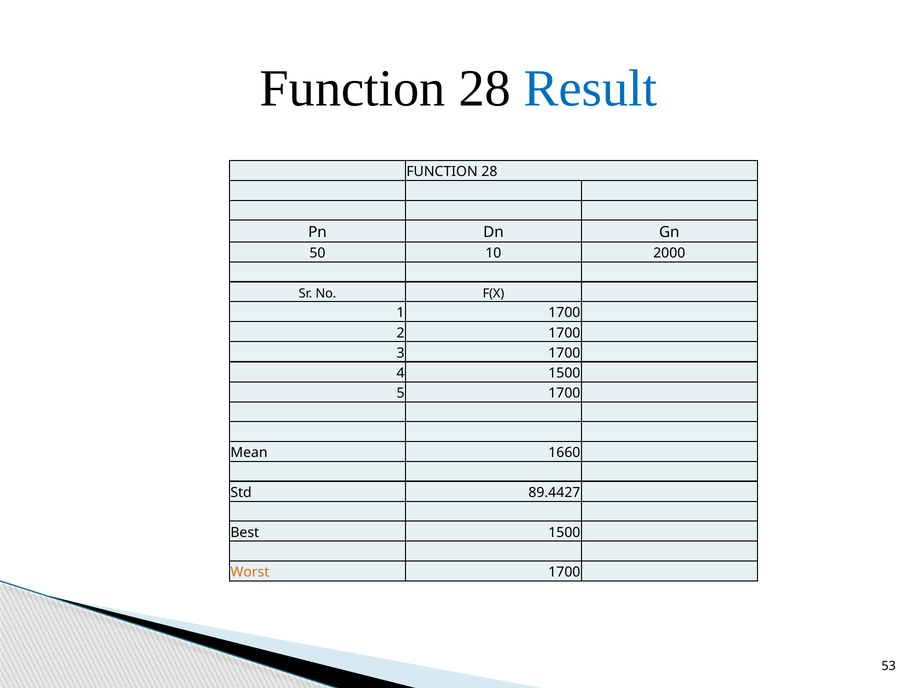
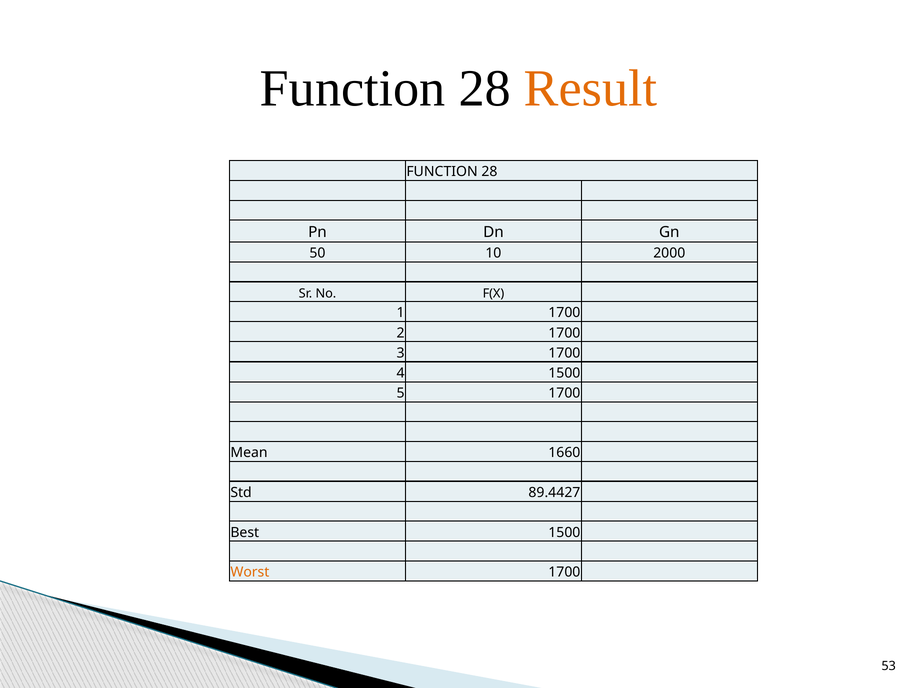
Result colour: blue -> orange
